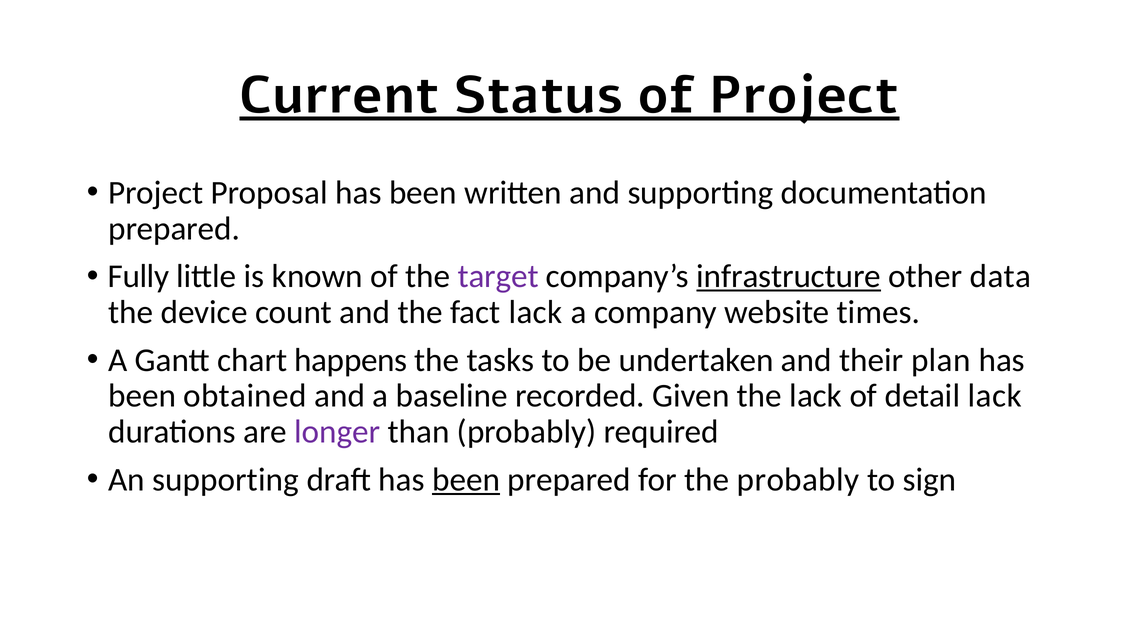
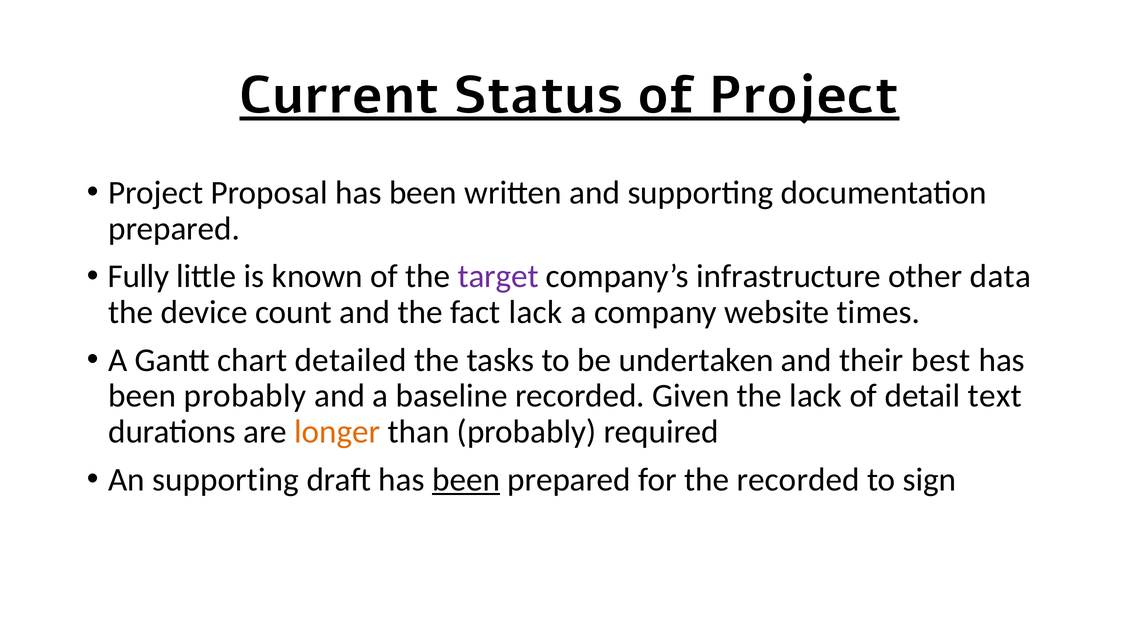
infrastructure underline: present -> none
happens: happens -> detailed
plan: plan -> best
been obtained: obtained -> probably
detail lack: lack -> text
longer colour: purple -> orange
the probably: probably -> recorded
